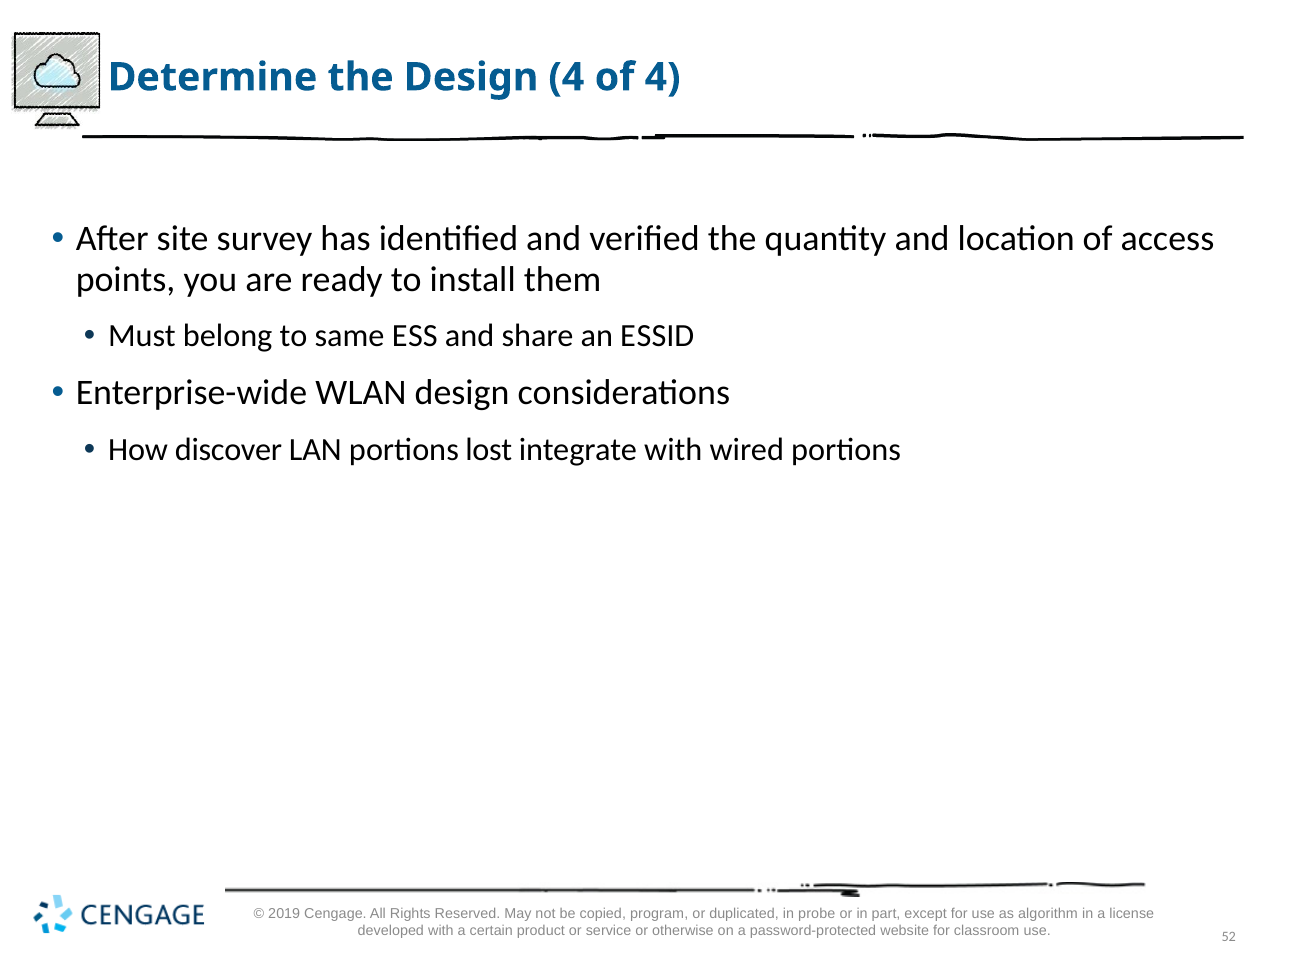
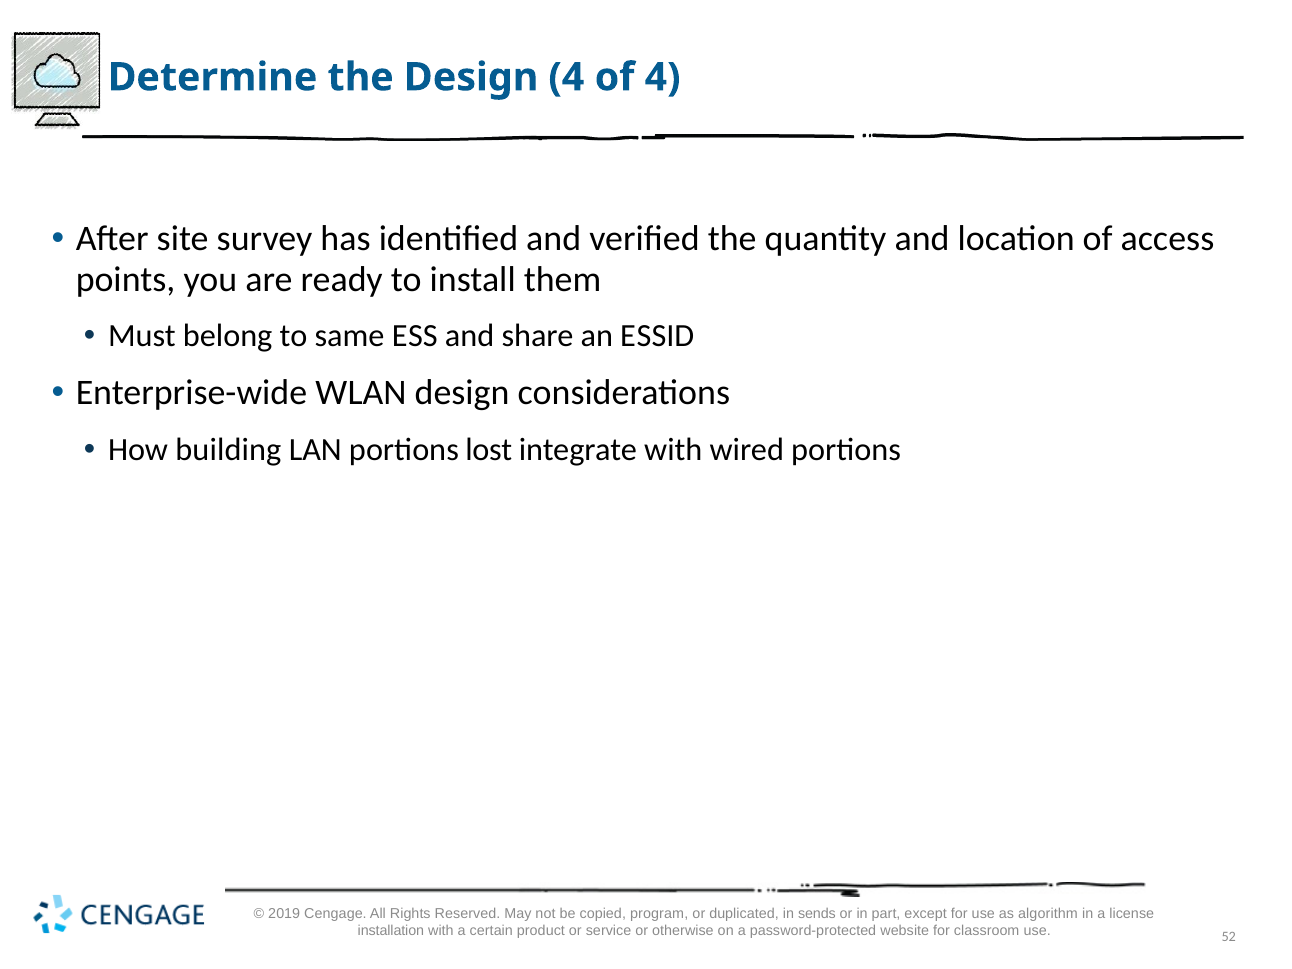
discover: discover -> building
probe: probe -> sends
developed: developed -> installation
